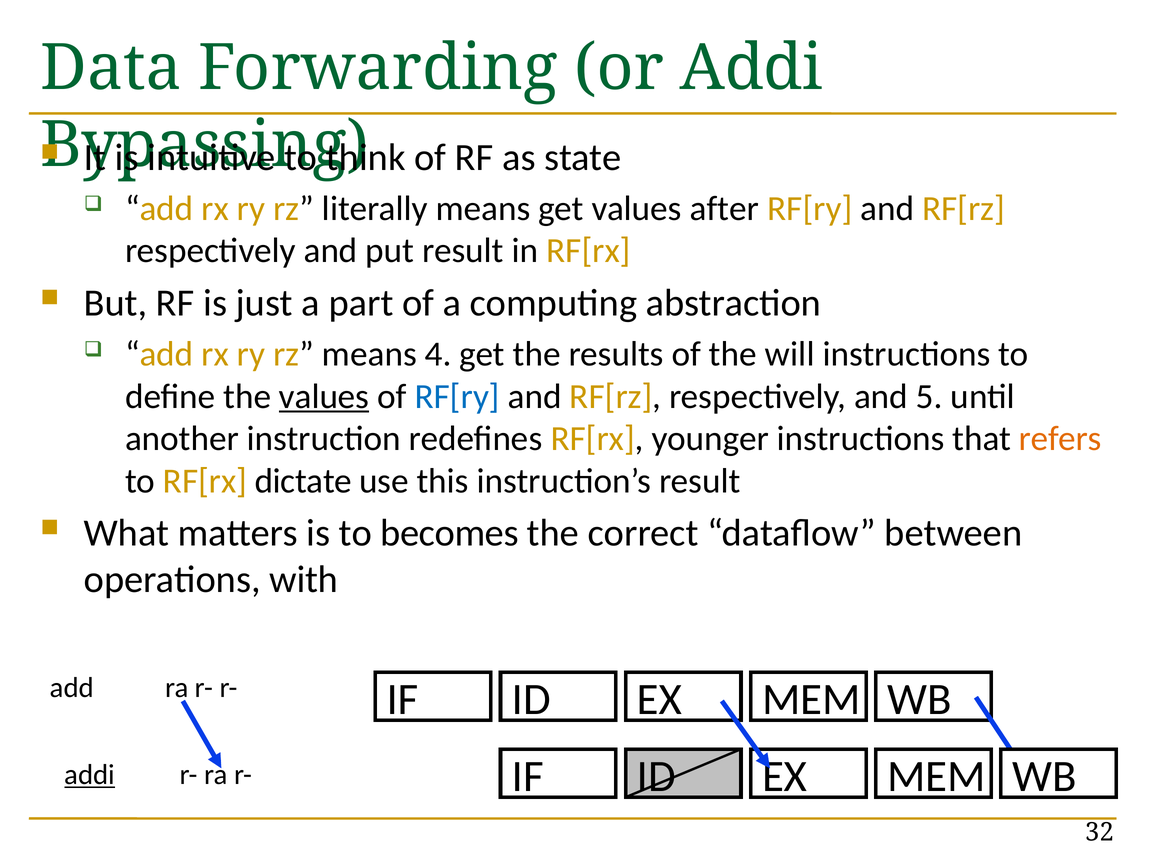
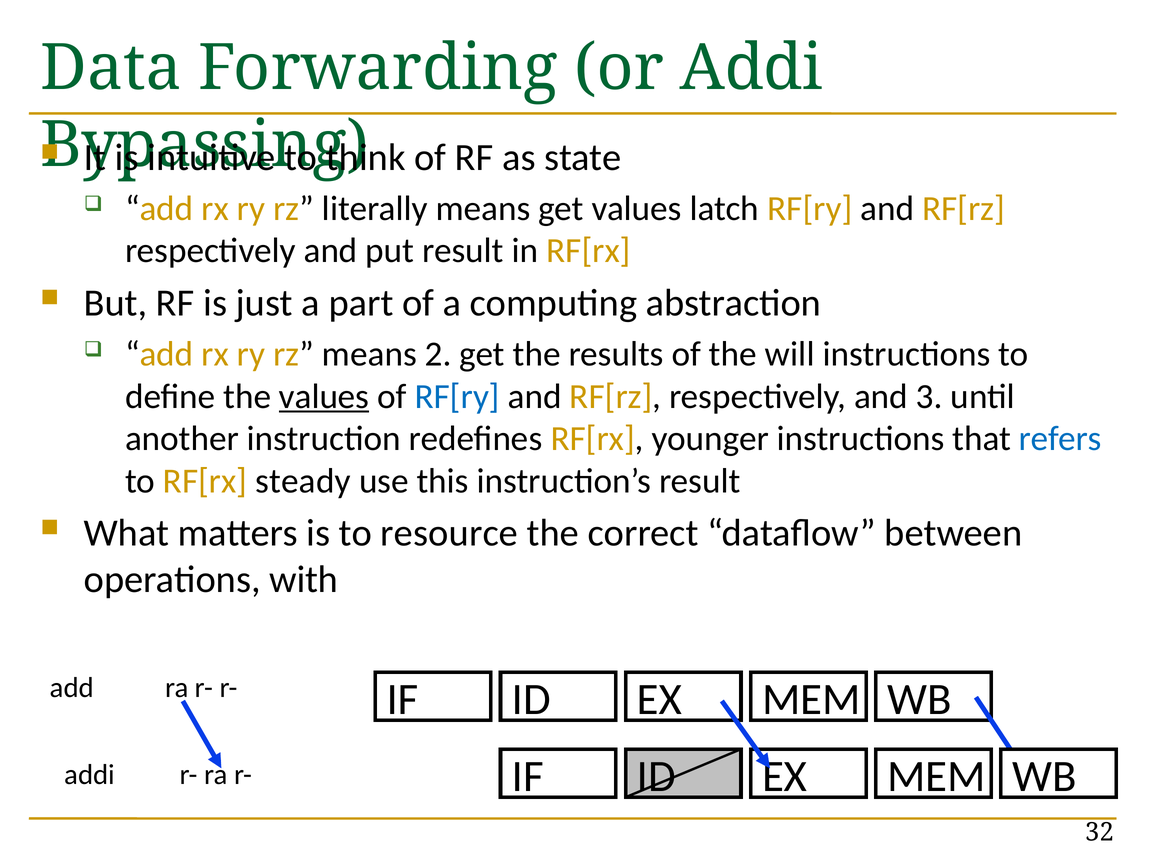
after: after -> latch
4: 4 -> 2
5: 5 -> 3
refers colour: orange -> blue
dictate: dictate -> steady
becomes: becomes -> resource
addi at (90, 775) underline: present -> none
